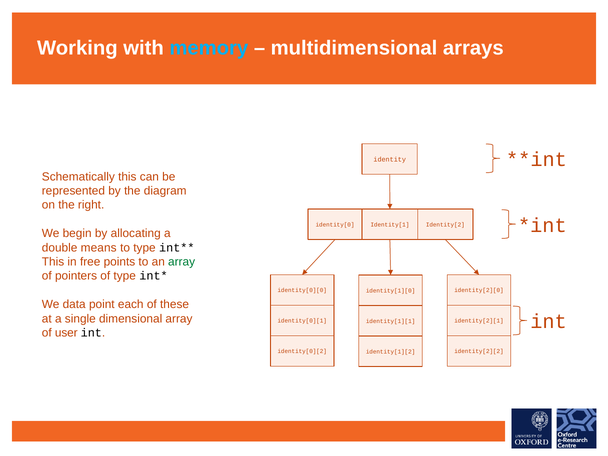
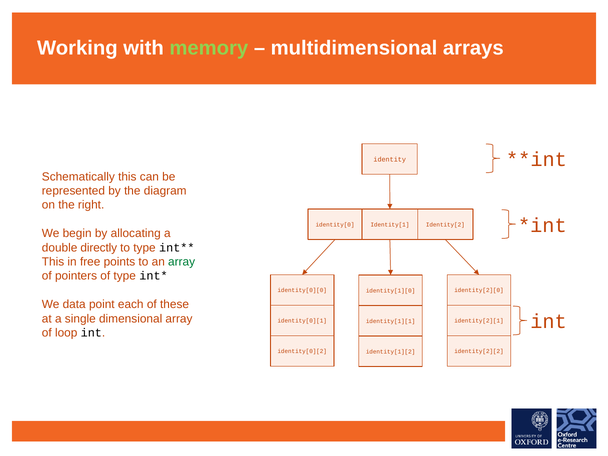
memory colour: light blue -> light green
means: means -> directly
user: user -> loop
